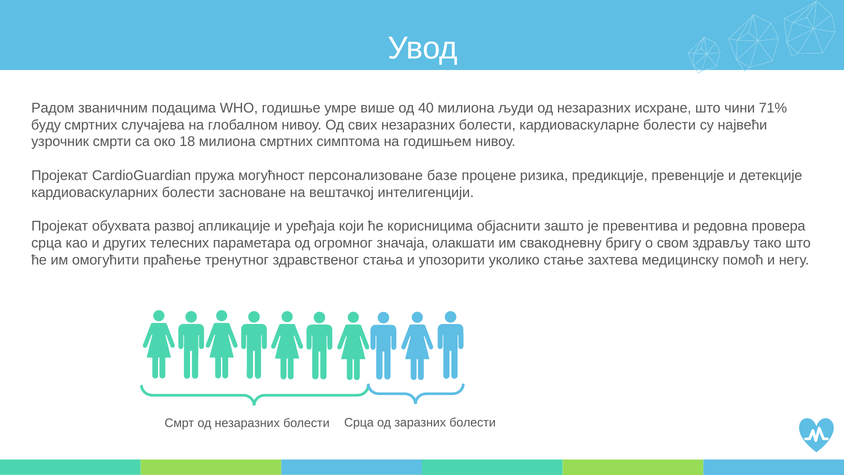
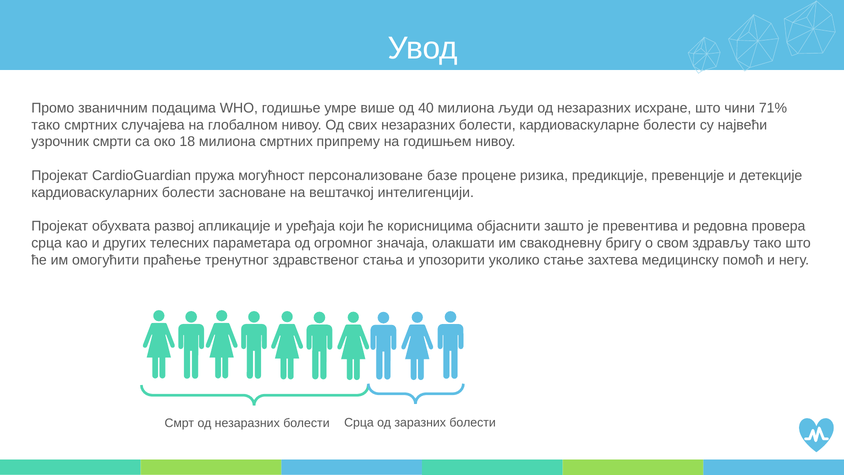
Радом: Радом -> Промо
буду at (46, 125): буду -> тако
симптома: симптома -> припрему
